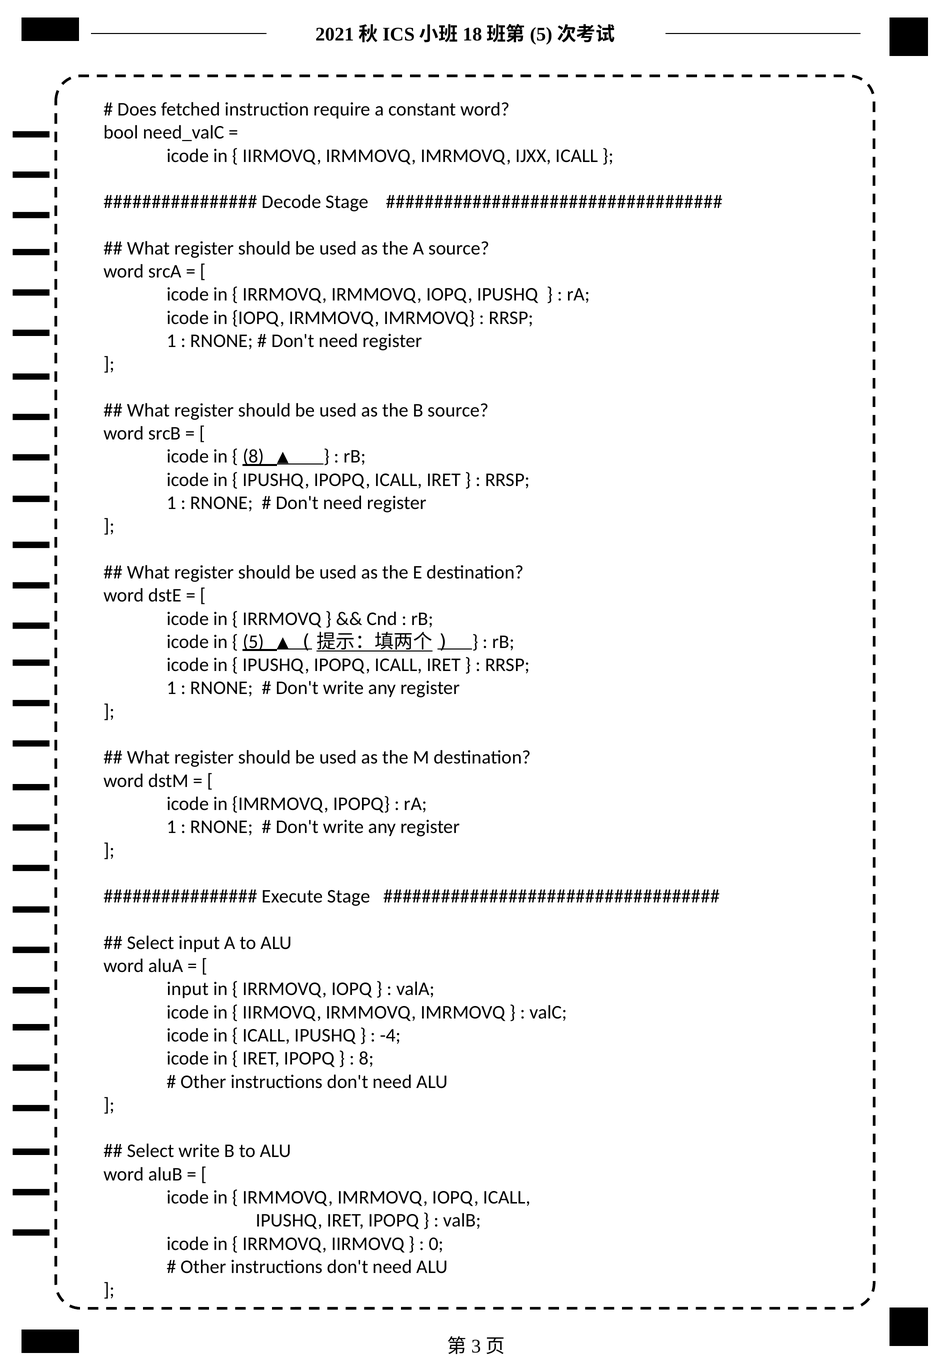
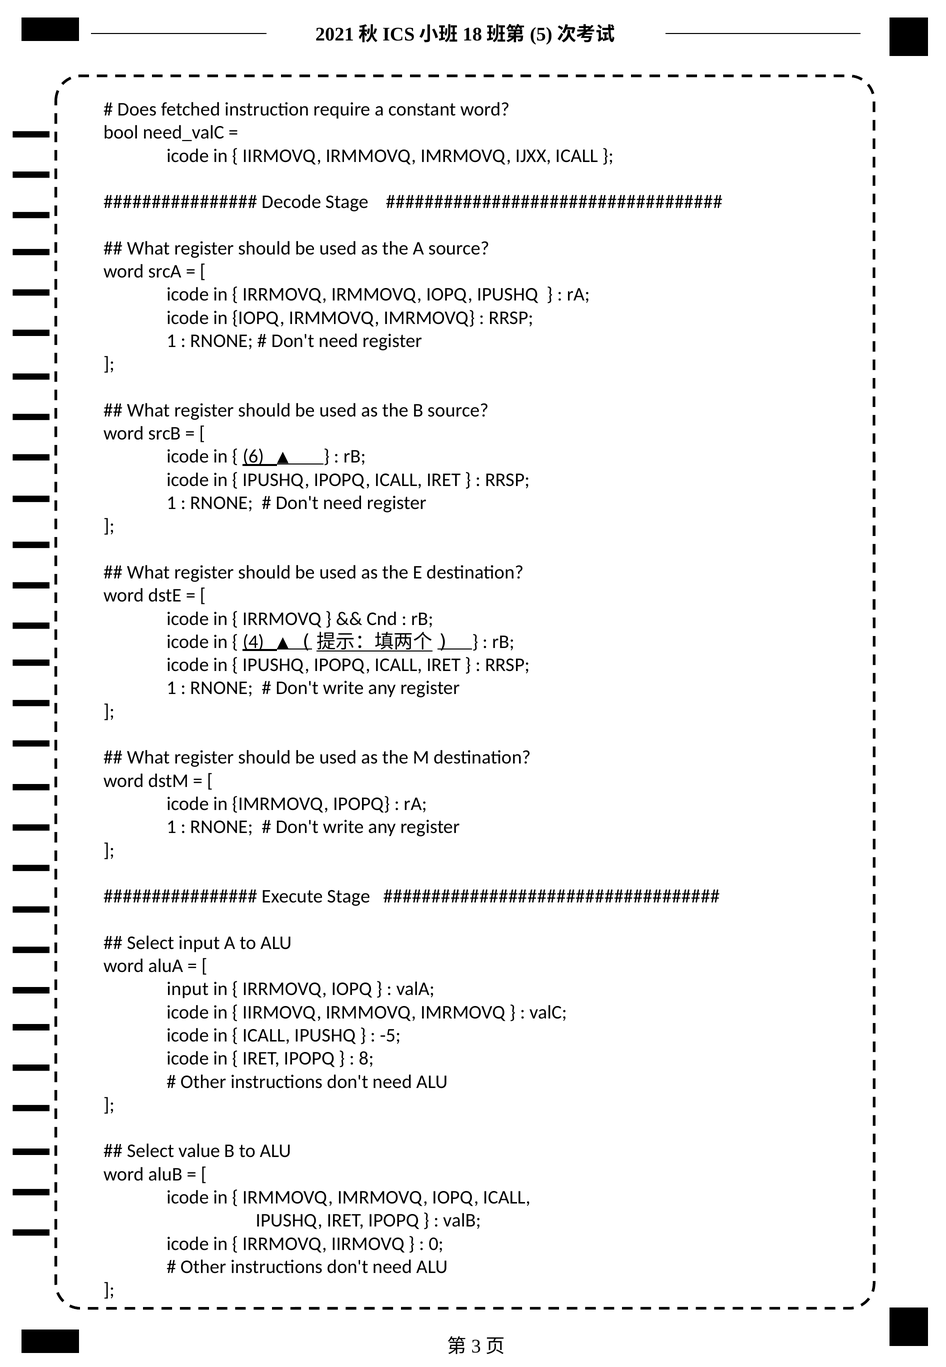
8 at (253, 456): 8 -> 6
5: 5 -> 4
-4: -4 -> -5
Select write: write -> value
